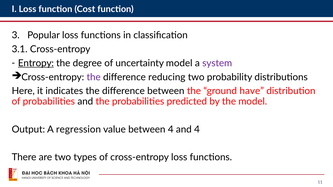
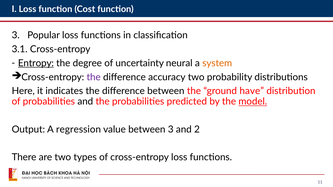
uncertainty model: model -> neural
system colour: purple -> orange
reducing: reducing -> accuracy
model at (253, 102) underline: none -> present
between 4: 4 -> 3
and 4: 4 -> 2
